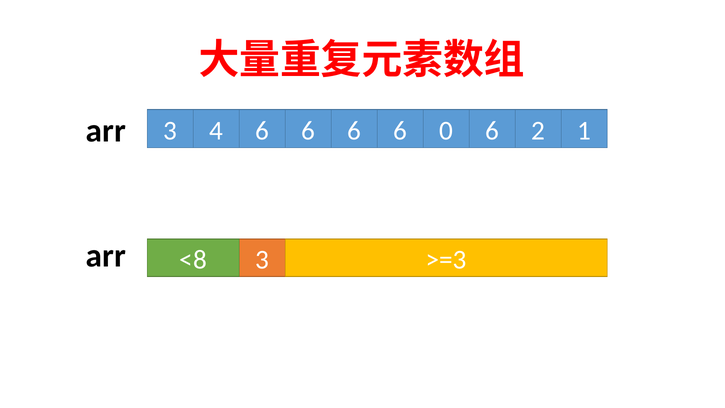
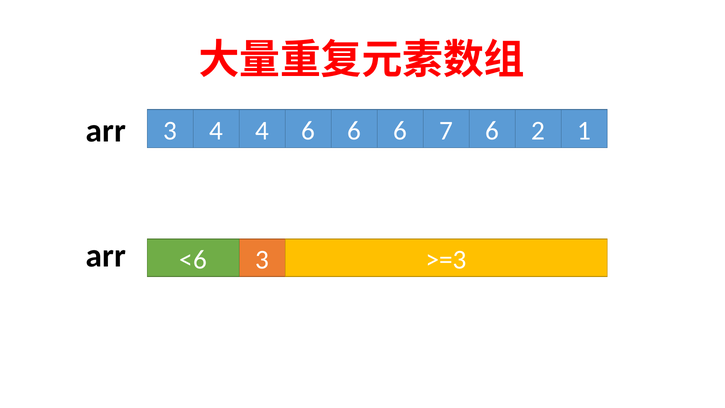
4 6: 6 -> 4
0: 0 -> 7
<8: <8 -> <6
